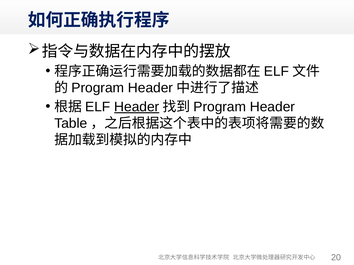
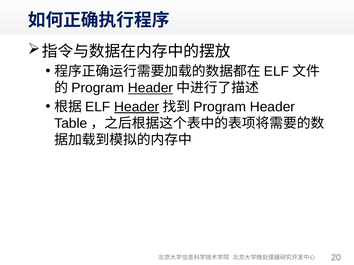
Header at (150, 88) underline: none -> present
